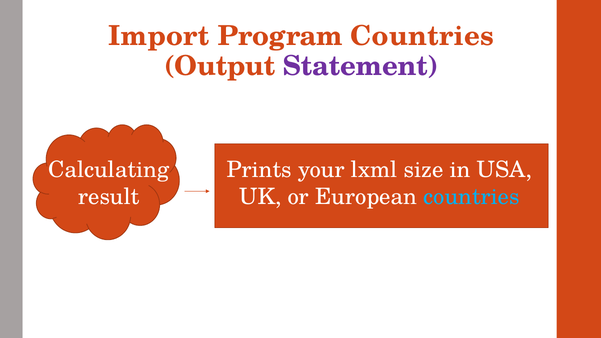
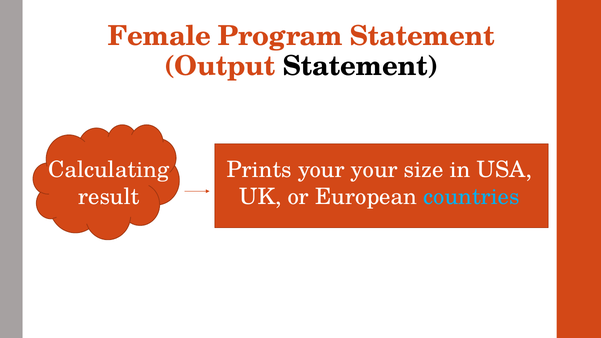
Import: Import -> Female
Program Countries: Countries -> Statement
Statement at (361, 66) colour: purple -> black
your lxml: lxml -> your
